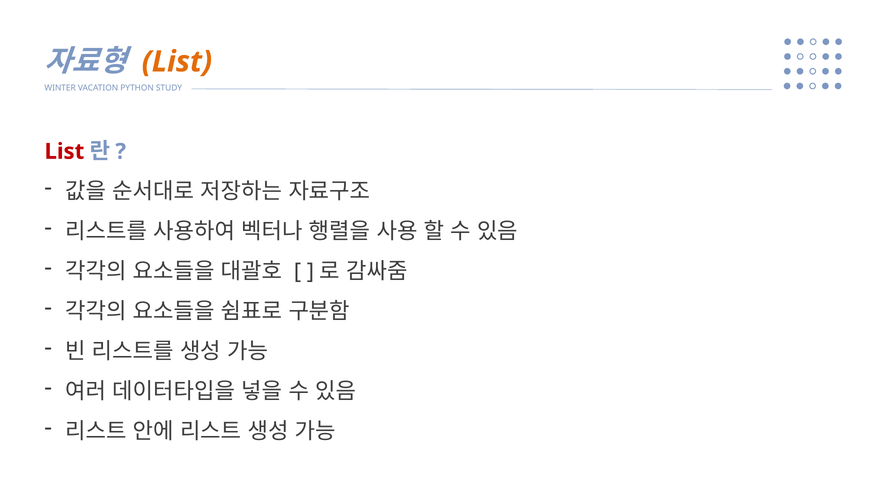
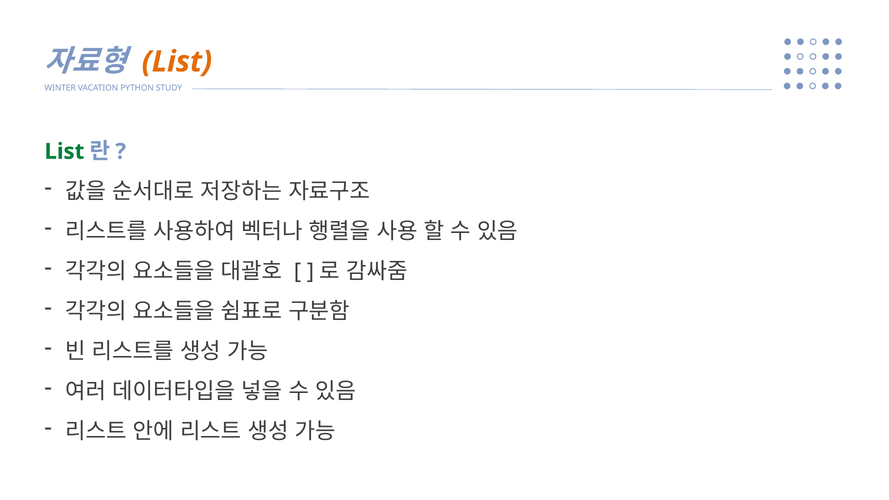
List at (64, 152) colour: red -> green
